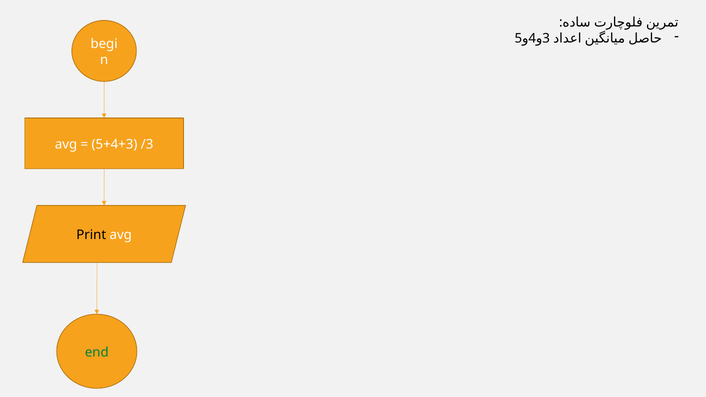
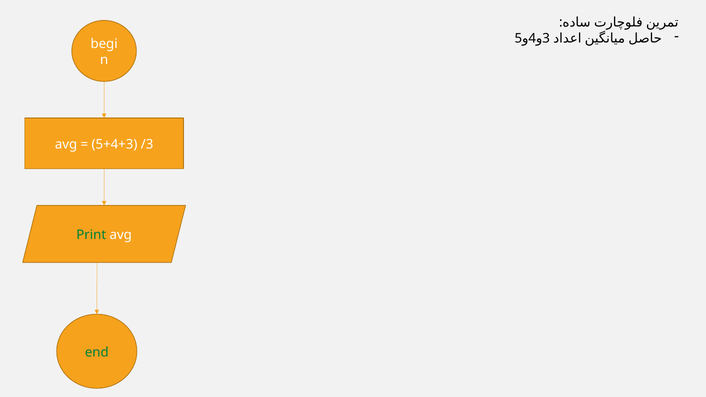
Print colour: black -> green
